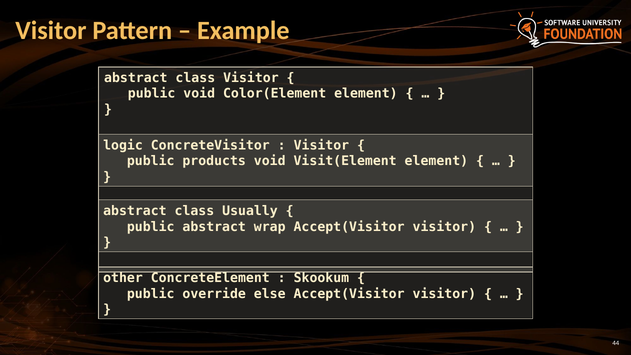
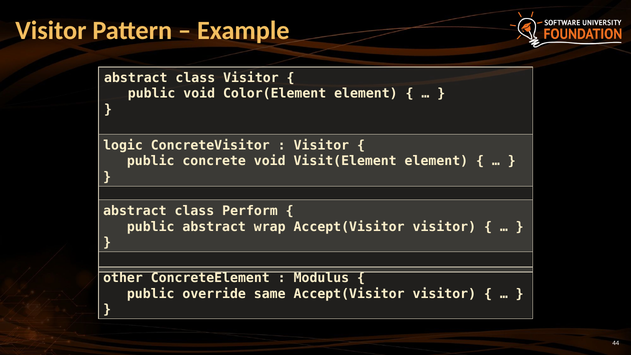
products: products -> concrete
Usually: Usually -> Perform
Skookum: Skookum -> Modulus
else: else -> same
